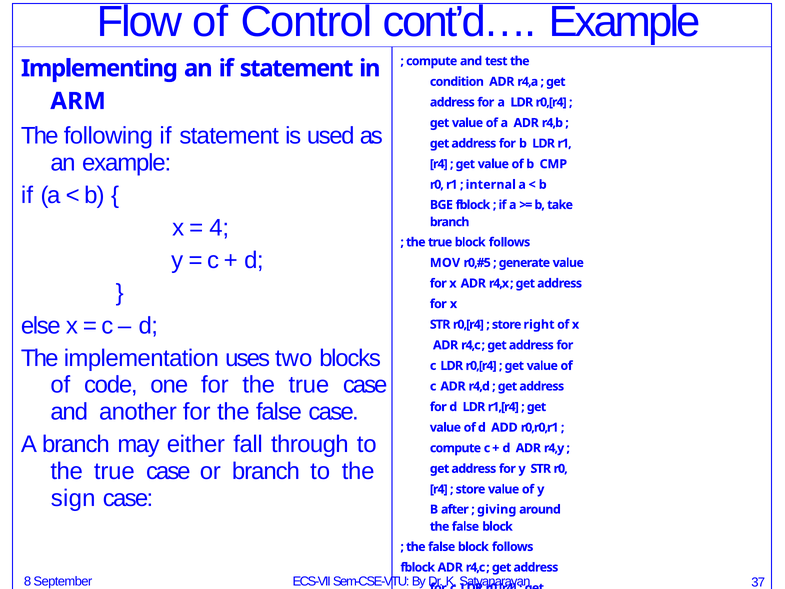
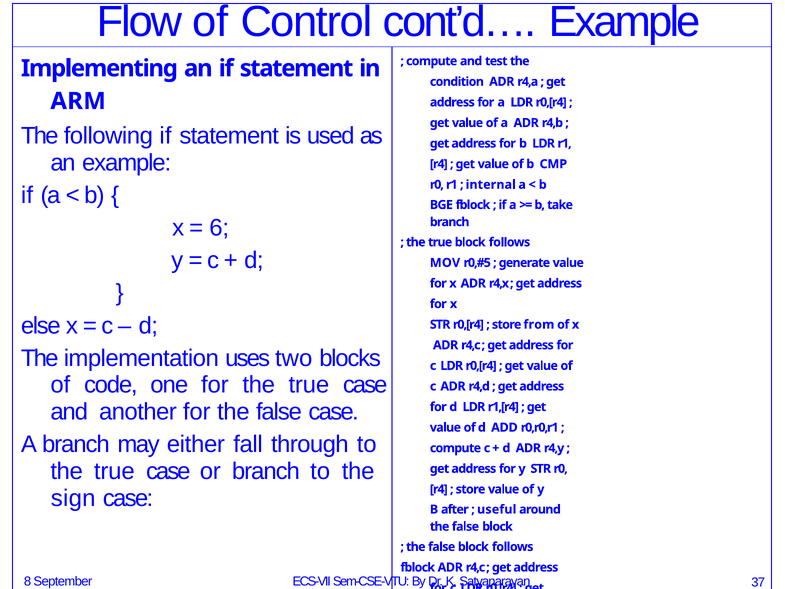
4: 4 -> 6
right: right -> from
giving: giving -> useful
